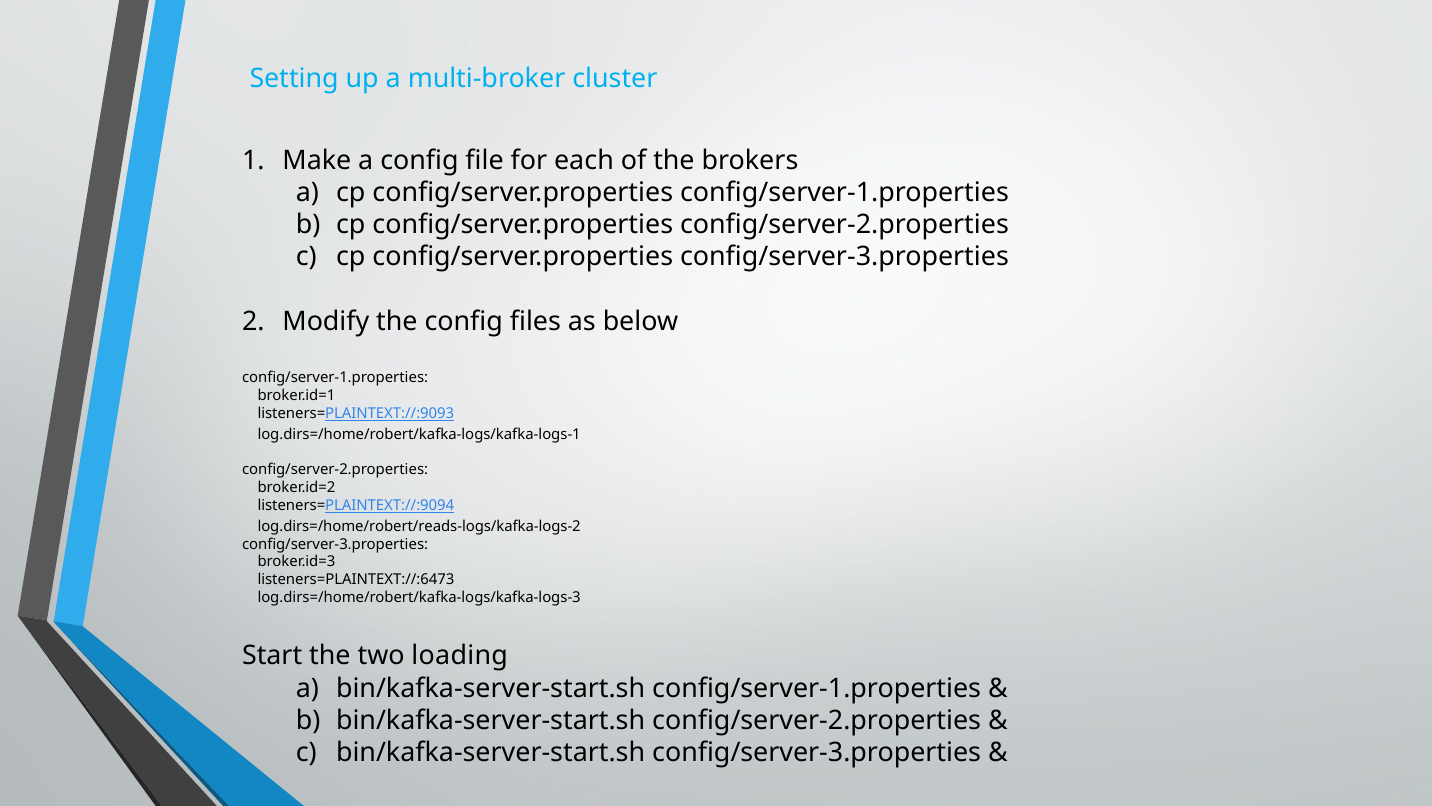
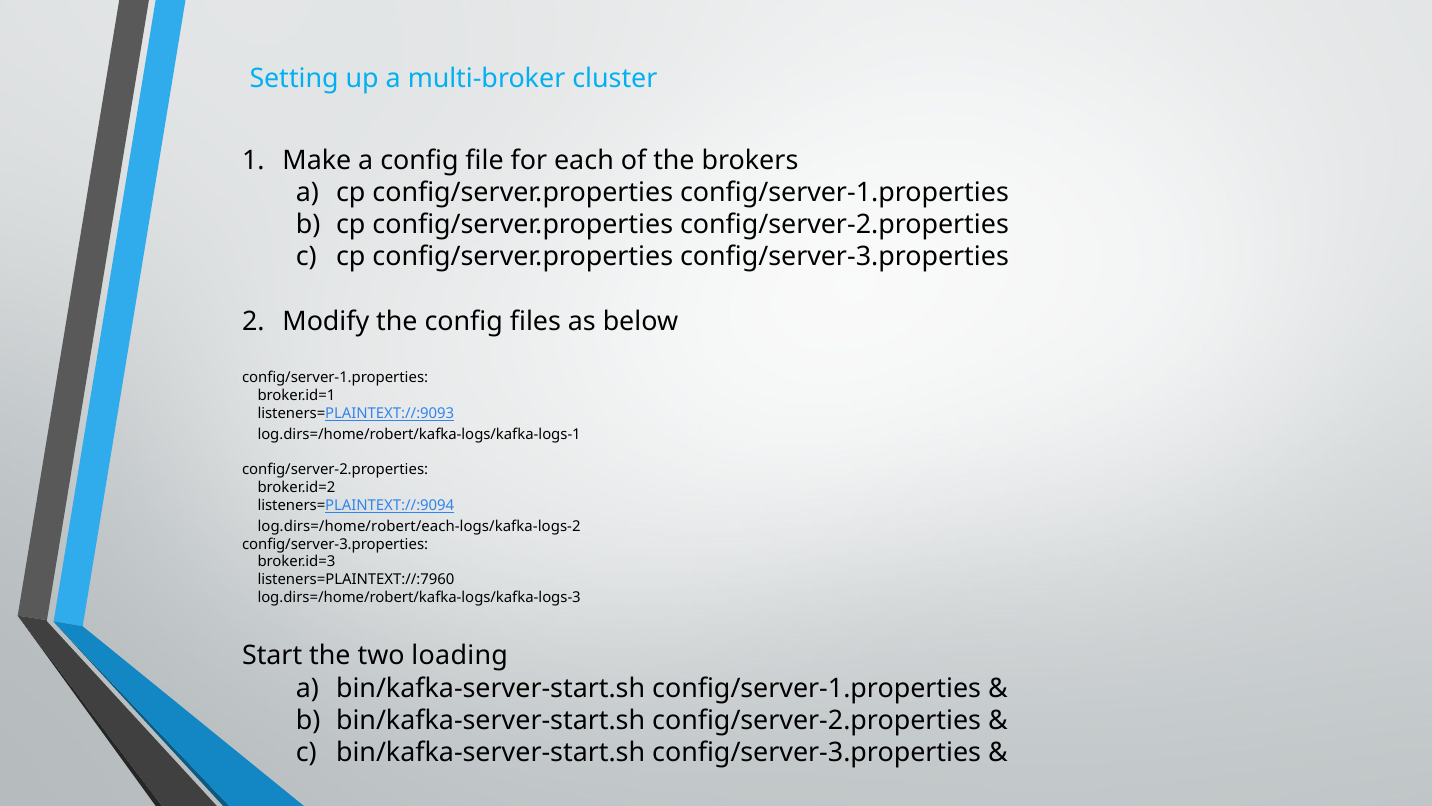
log.dirs=/home/robert/reads-logs/kafka-logs-2: log.dirs=/home/robert/reads-logs/kafka-logs-2 -> log.dirs=/home/robert/each-logs/kafka-logs-2
listeners=PLAINTEXT://:6473: listeners=PLAINTEXT://:6473 -> listeners=PLAINTEXT://:7960
